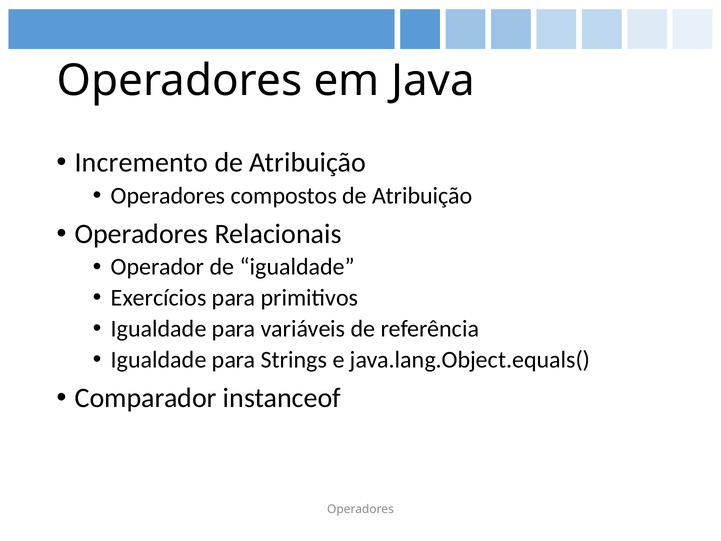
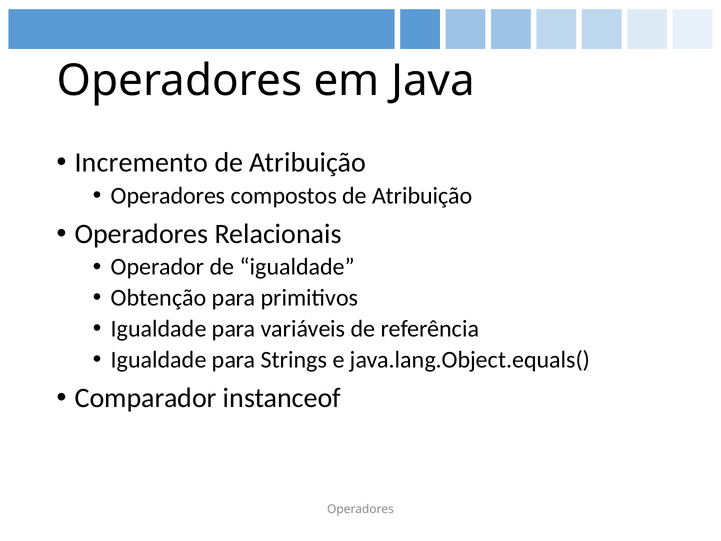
Exercícios: Exercícios -> Obtenção
